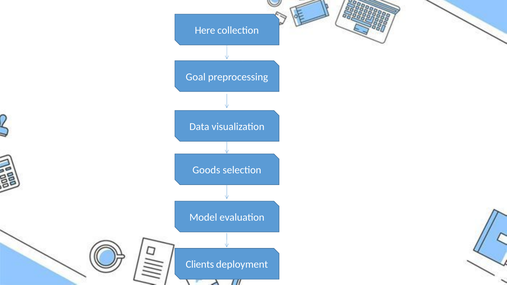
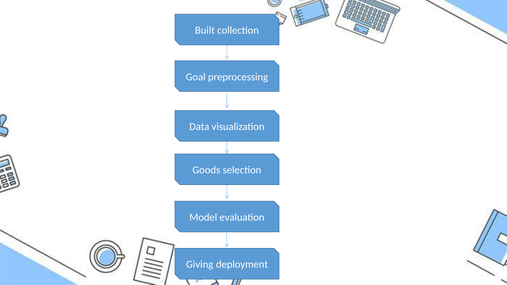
Here: Here -> Built
Clients: Clients -> Giving
